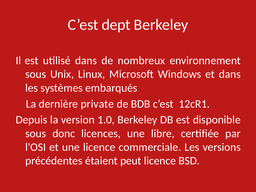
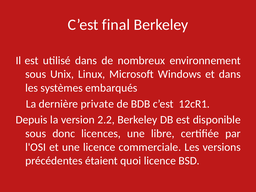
dept: dept -> final
1.0: 1.0 -> 2.2
peut: peut -> quoi
